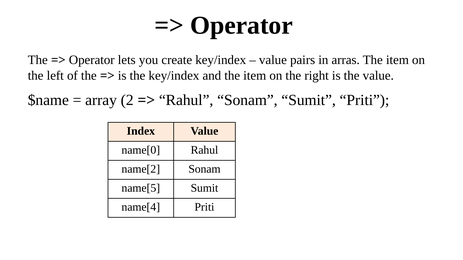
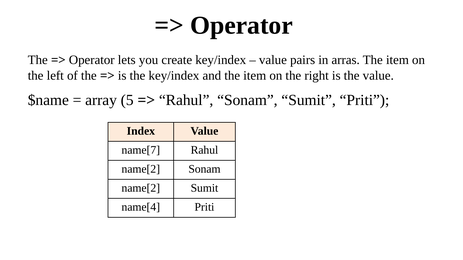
2: 2 -> 5
name[0: name[0 -> name[7
name[5 at (141, 188): name[5 -> name[2
